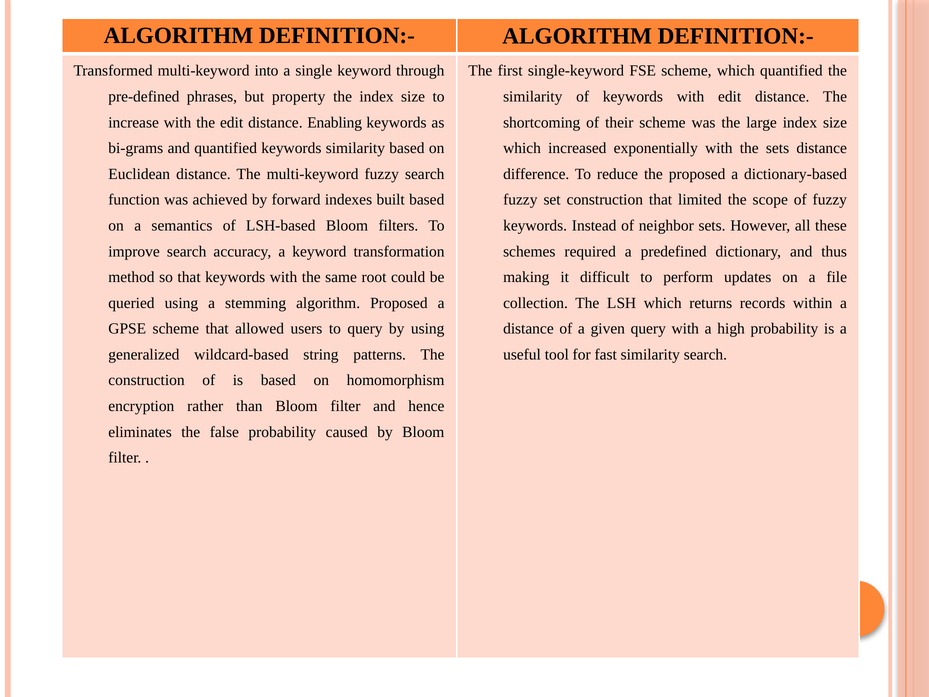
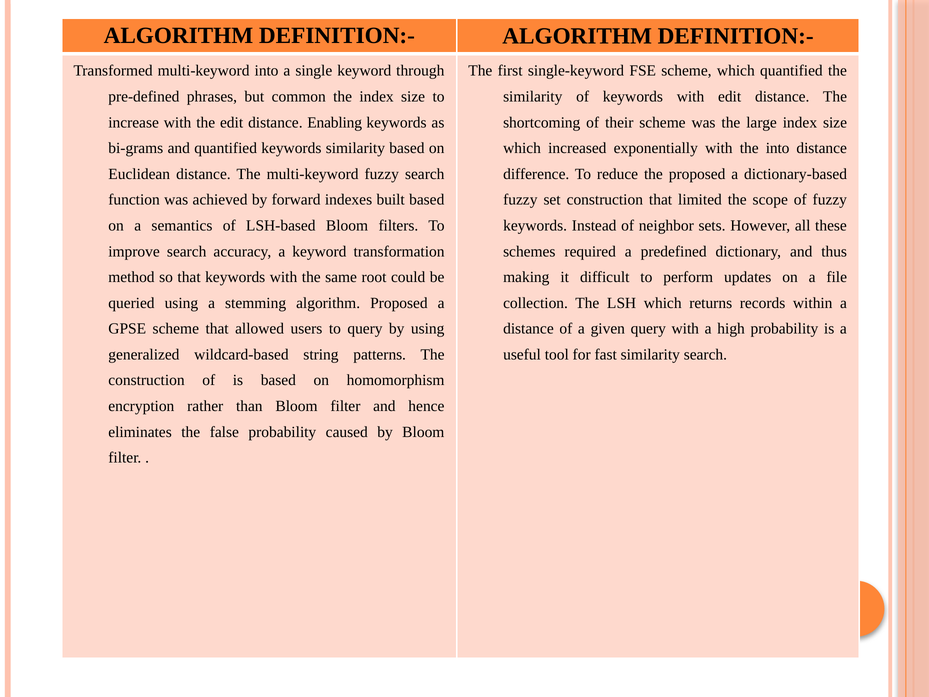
property: property -> common
the sets: sets -> into
